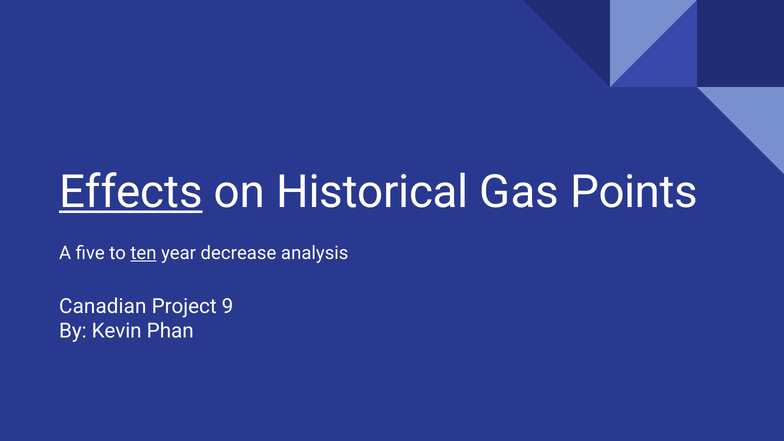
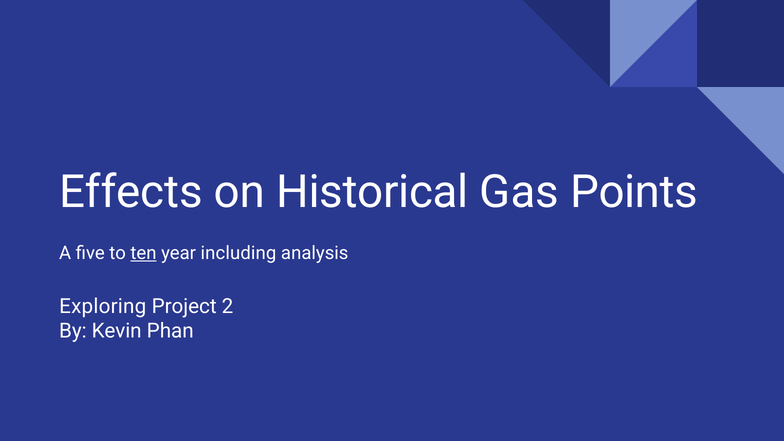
Effects underline: present -> none
decrease: decrease -> including
Canadian: Canadian -> Exploring
9: 9 -> 2
